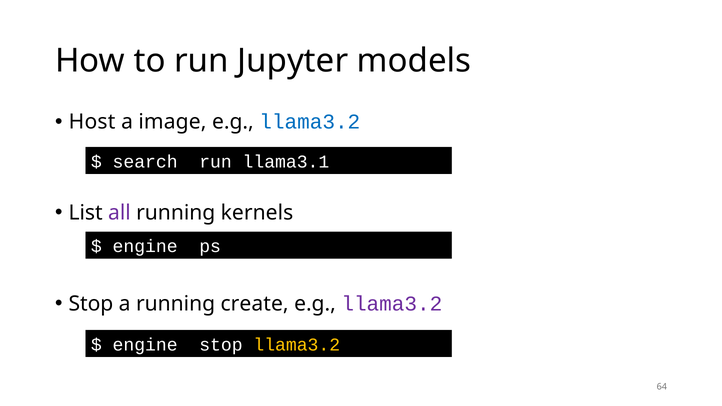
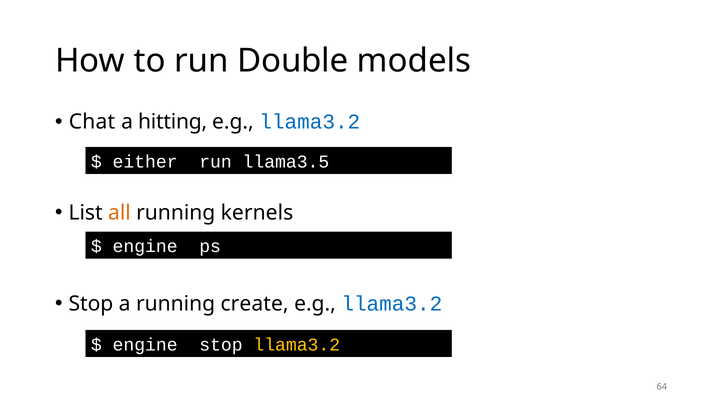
Jupyter: Jupyter -> Double
Host: Host -> Chat
image: image -> hitting
search: search -> either
llama3.1: llama3.1 -> llama3.5
all colour: purple -> orange
llama3.2 at (392, 304) colour: purple -> blue
